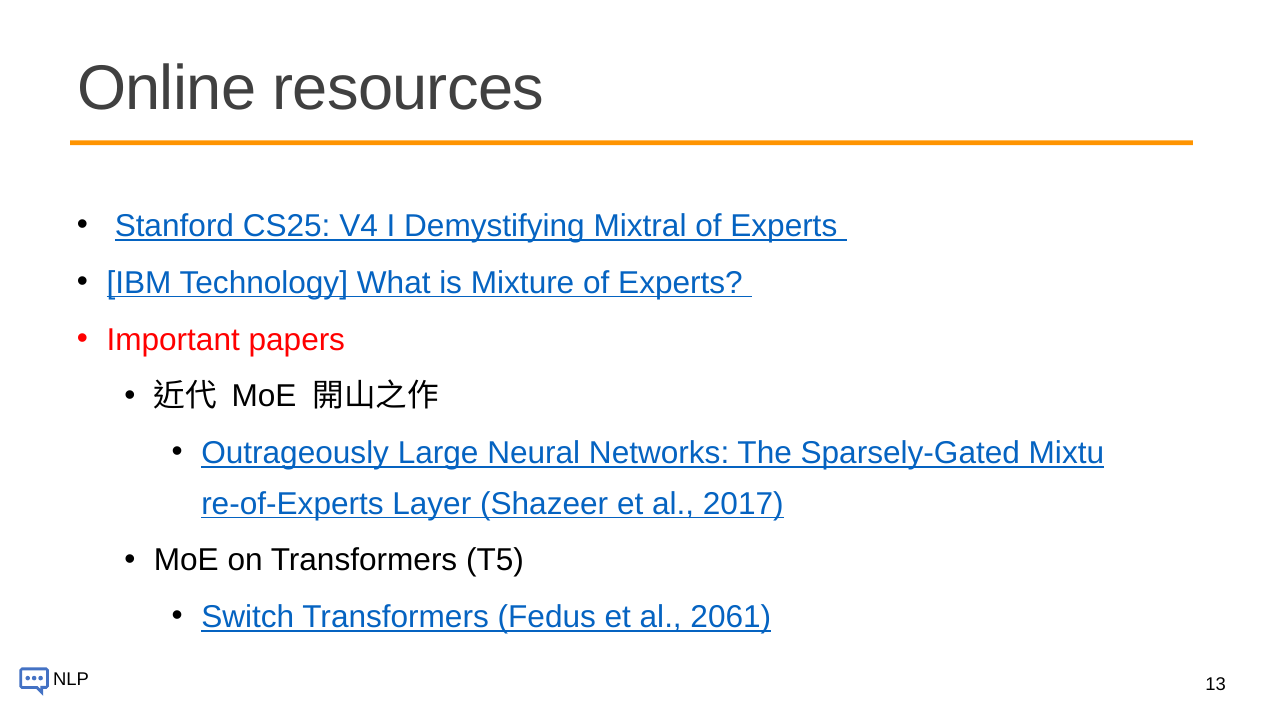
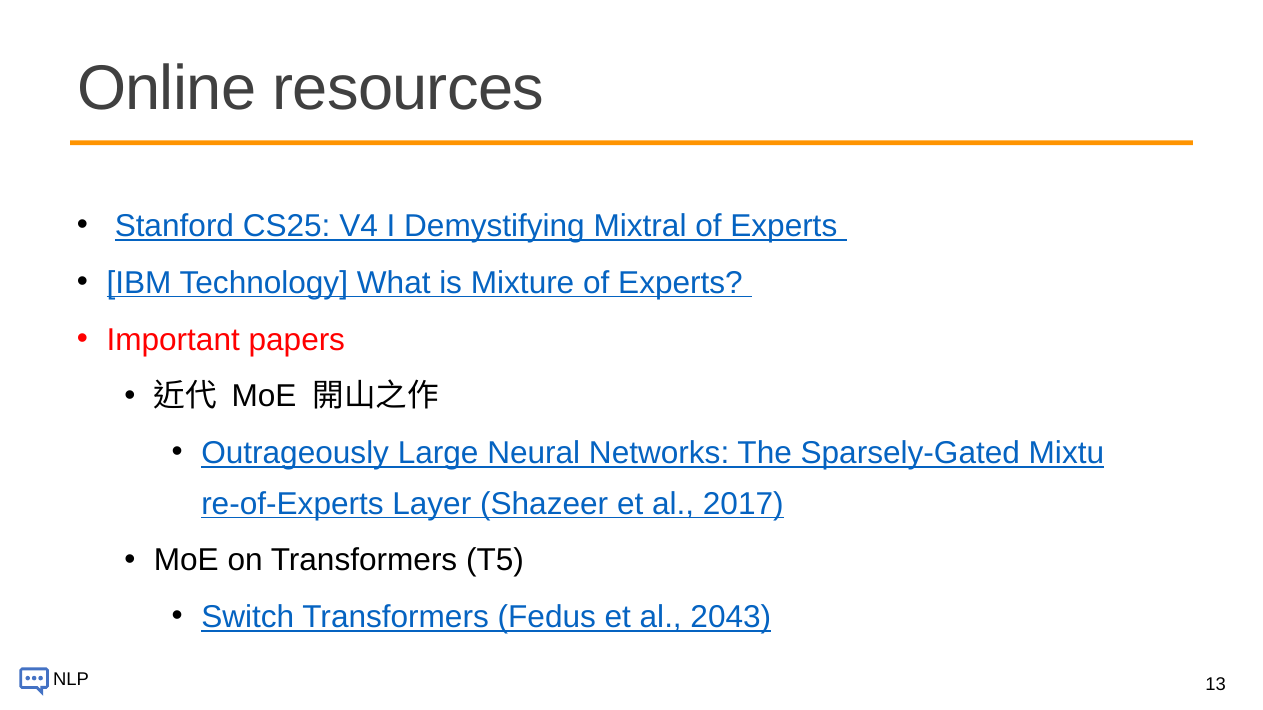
2061: 2061 -> 2043
